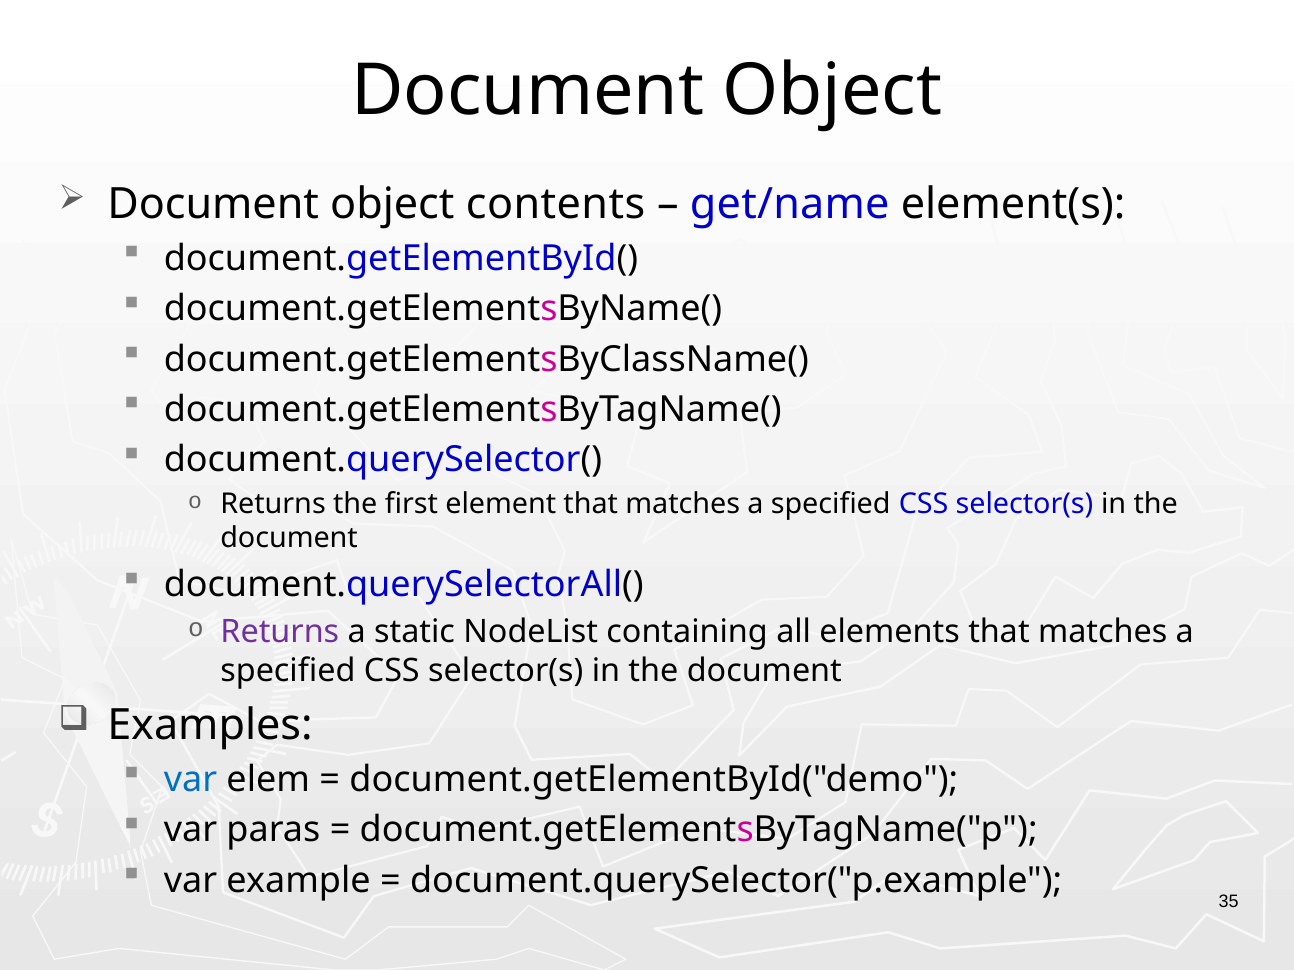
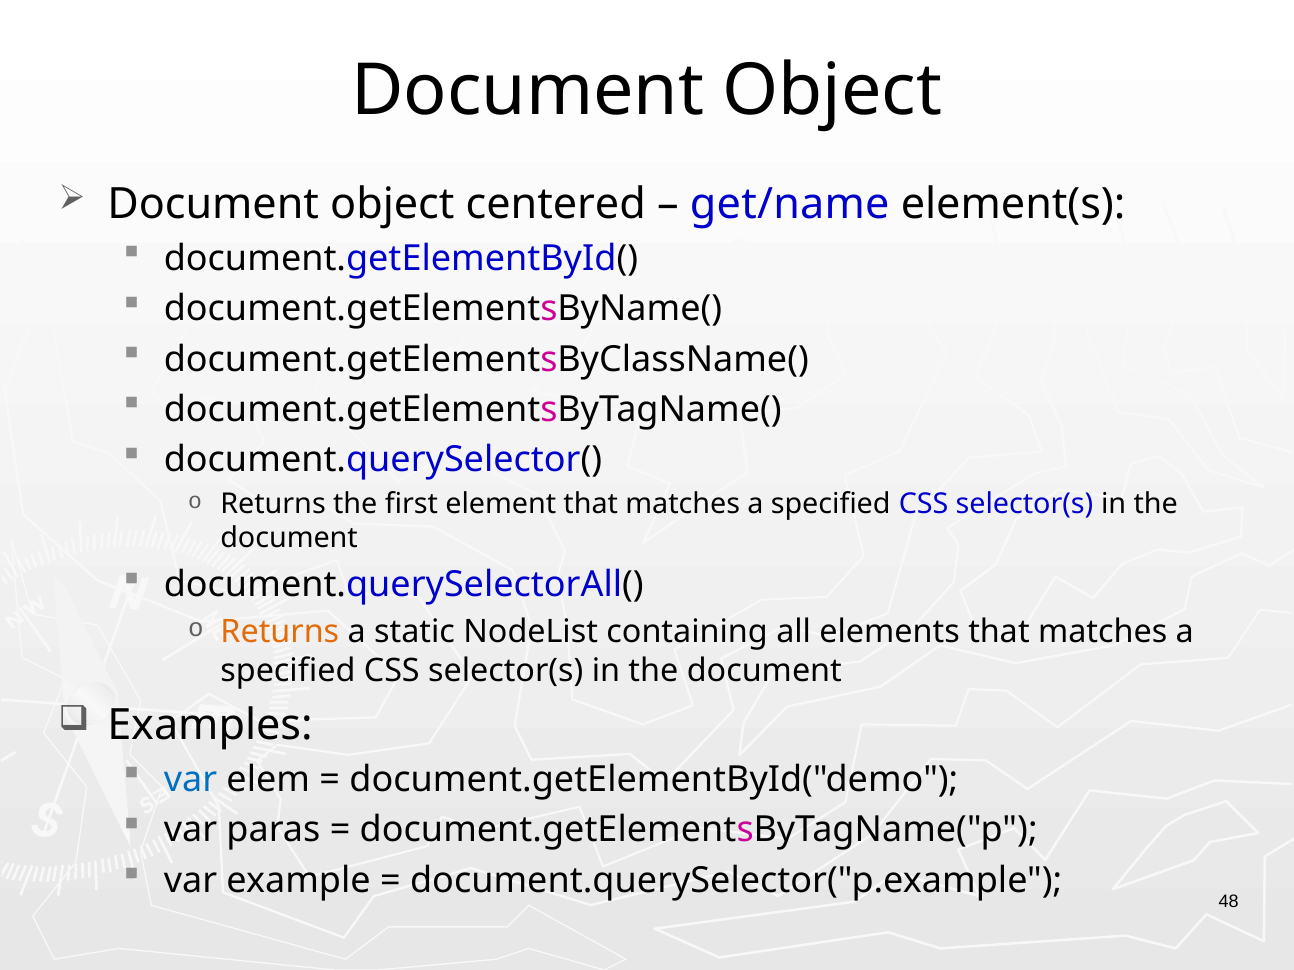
contents: contents -> centered
Returns at (280, 632) colour: purple -> orange
35: 35 -> 48
